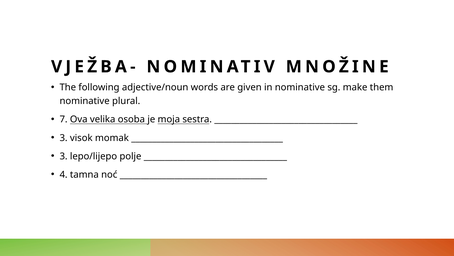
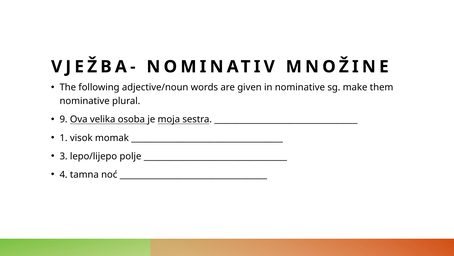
7: 7 -> 9
3 at (64, 138): 3 -> 1
